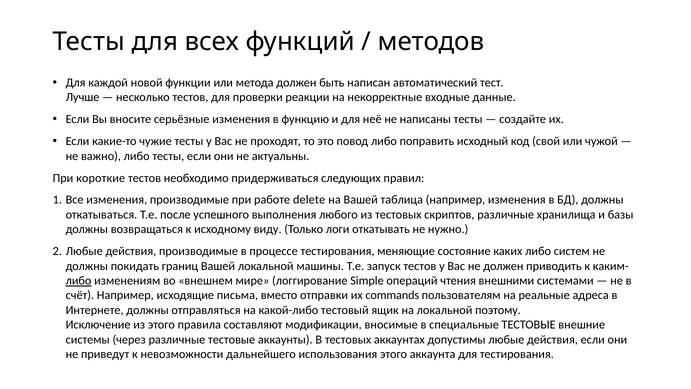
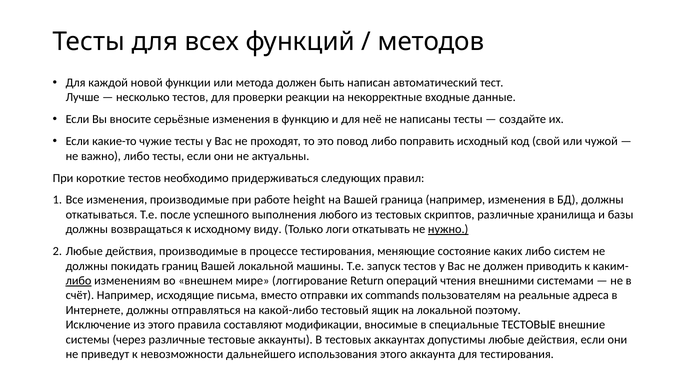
delete: delete -> height
таблица: таблица -> граница
нужно underline: none -> present
Simple: Simple -> Return
